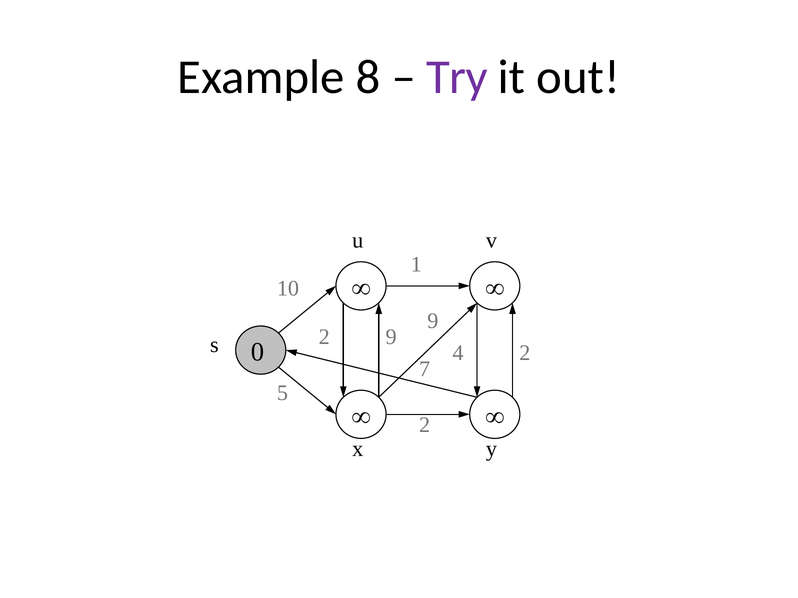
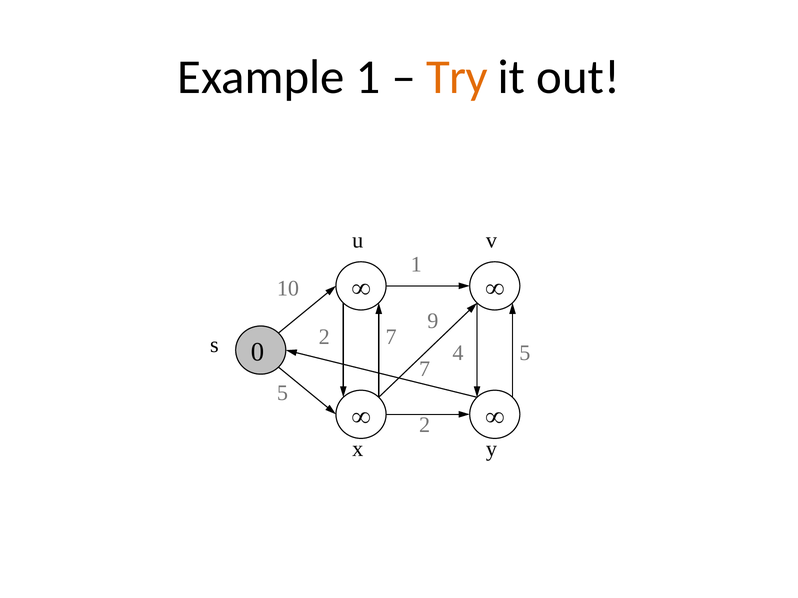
Example 8: 8 -> 1
Try colour: purple -> orange
2 9: 9 -> 7
4 2: 2 -> 5
